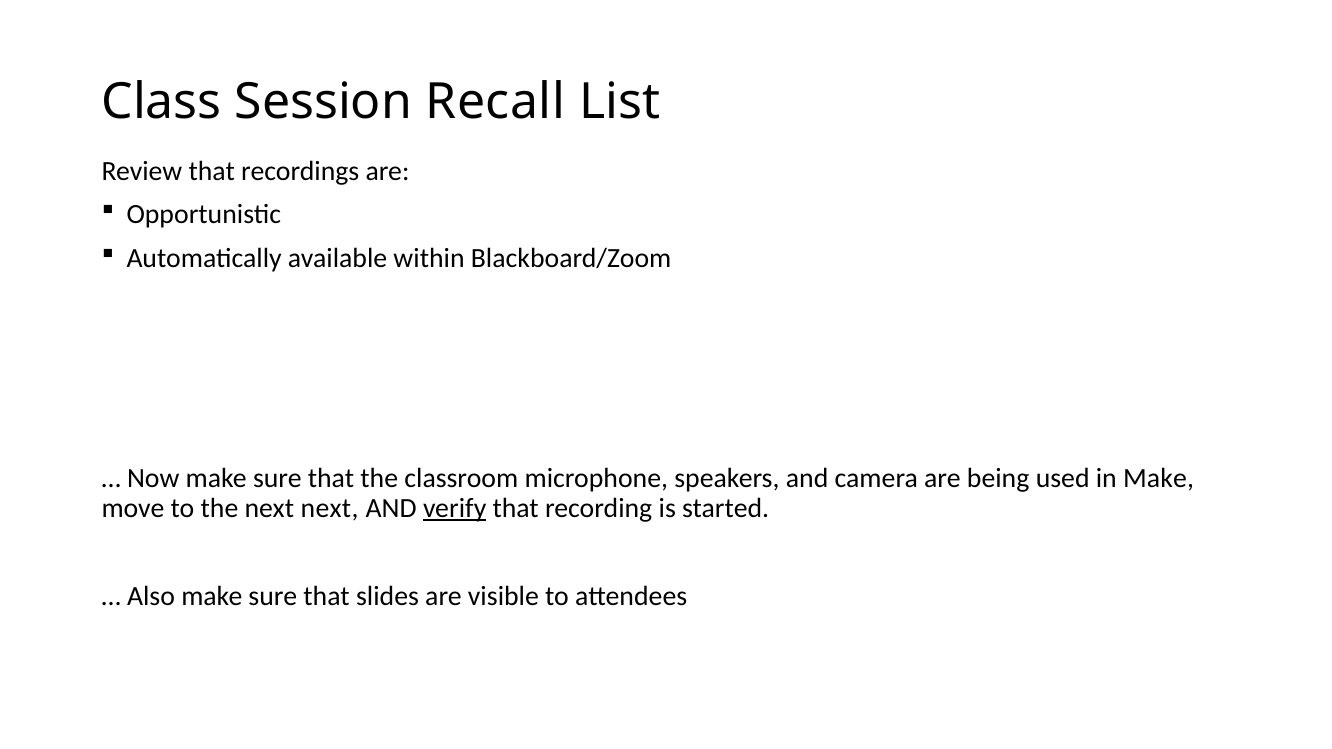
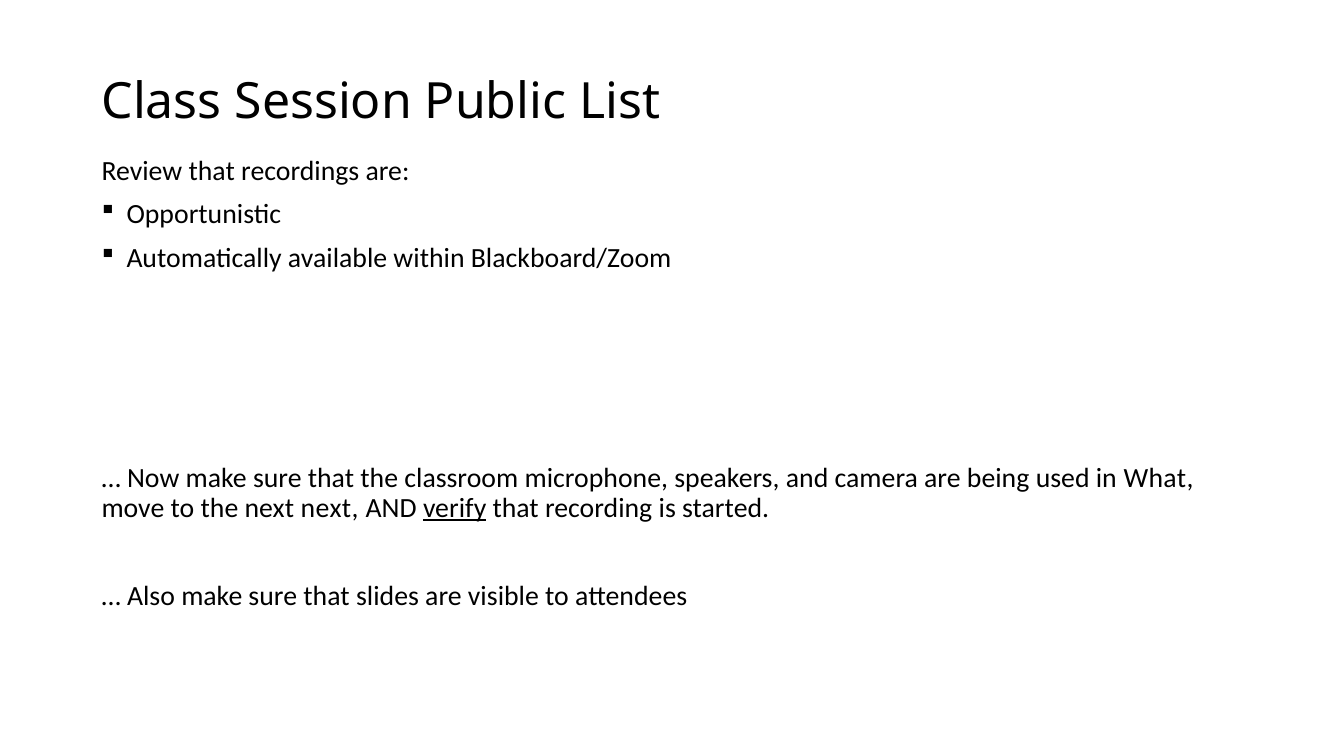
Recall: Recall -> Public
in Make: Make -> What
